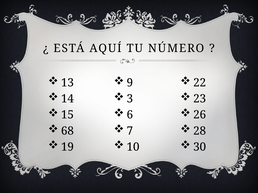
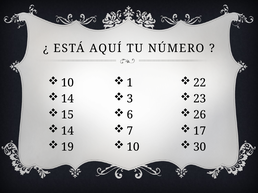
13 at (67, 83): 13 -> 10
9: 9 -> 1
68 at (67, 131): 68 -> 14
28: 28 -> 17
